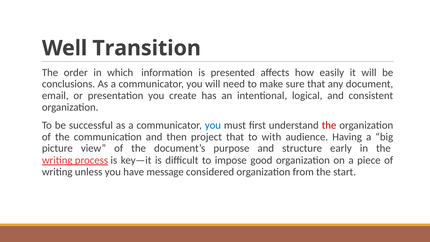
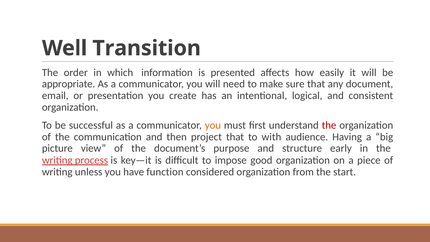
conclusions: conclusions -> appropriate
you at (213, 125) colour: blue -> orange
message: message -> function
